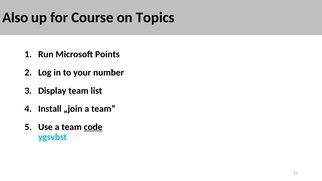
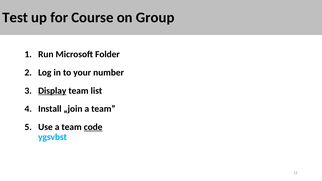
Also: Also -> Test
Topics: Topics -> Group
Points: Points -> Folder
Display underline: none -> present
